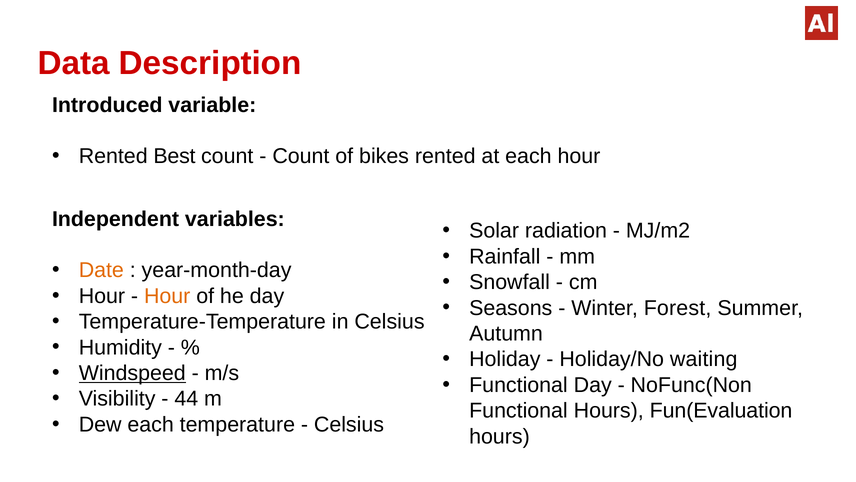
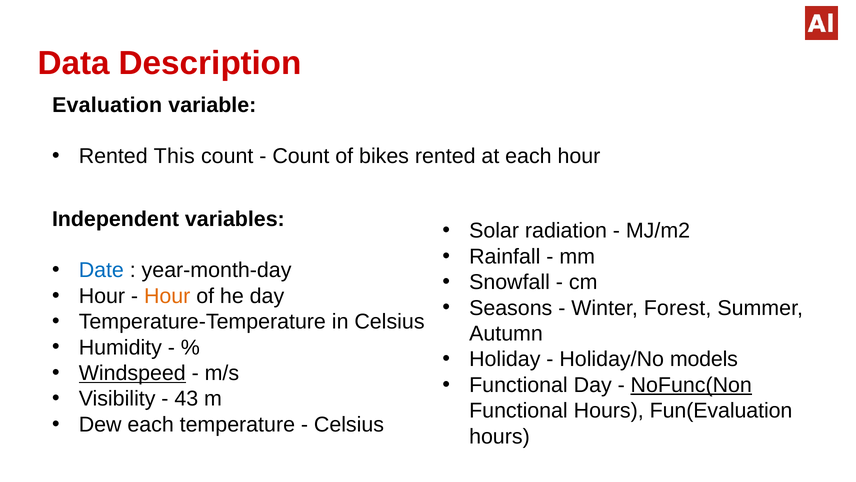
Introduced: Introduced -> Evaluation
Best: Best -> This
Date colour: orange -> blue
waiting: waiting -> models
NoFunc(Non underline: none -> present
44: 44 -> 43
